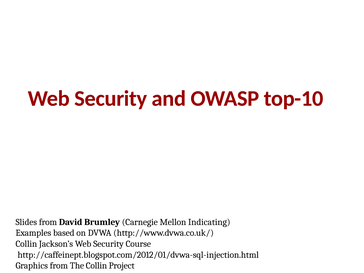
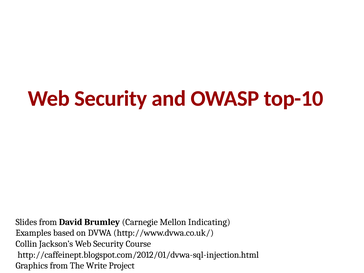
The Collin: Collin -> Write
